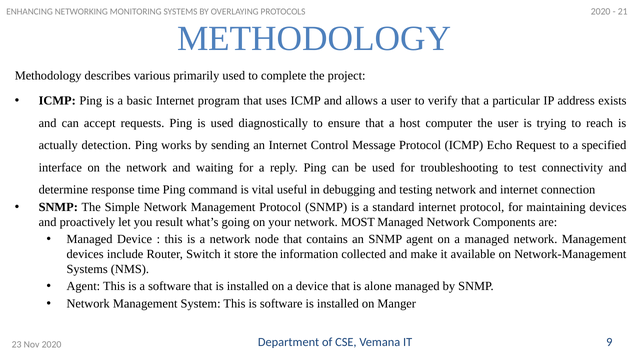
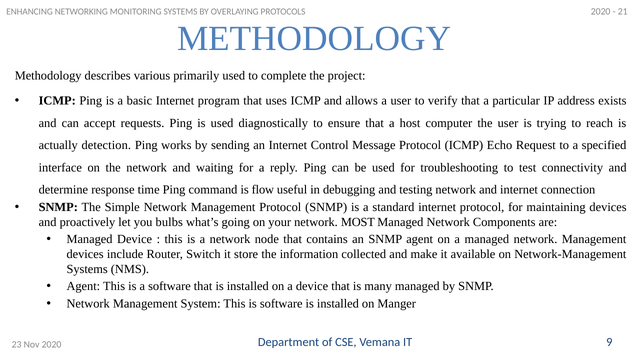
vital: vital -> flow
result: result -> bulbs
alone: alone -> many
